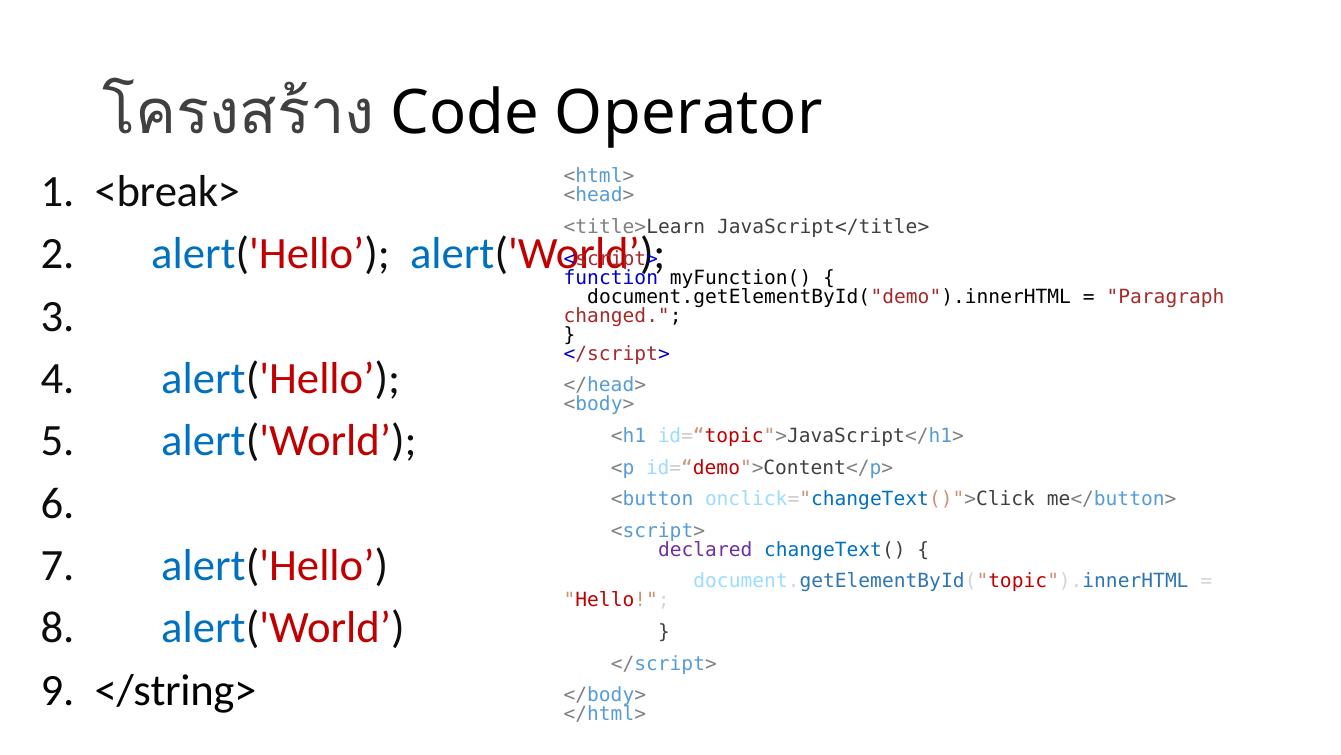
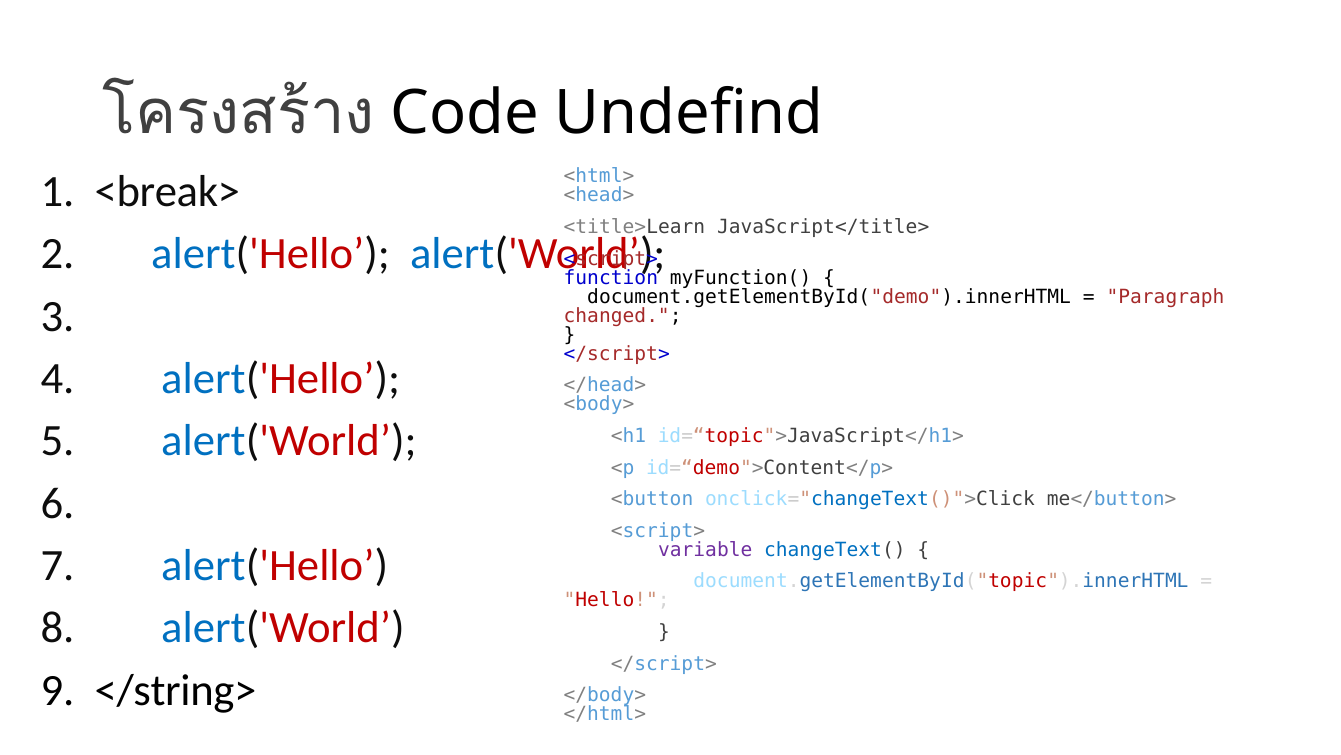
Operator: Operator -> Undefind
declared: declared -> variable
